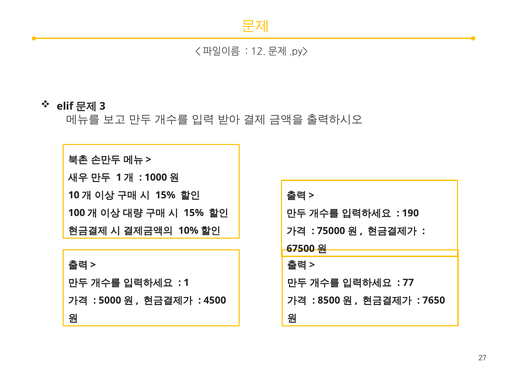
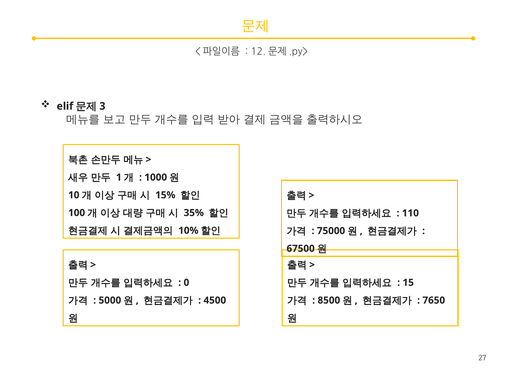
190: 190 -> 110
15% at (194, 213): 15% -> 35%
1 at (186, 283): 1 -> 0
77: 77 -> 15
